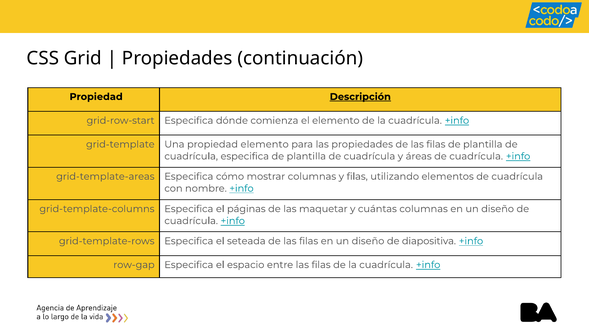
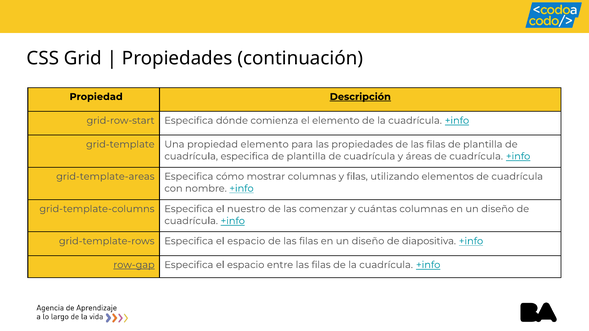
páginas: páginas -> nuestro
maquetar: maquetar -> comenzar
grid-template-rows Especifica el seteada: seteada -> espacio
row-gap underline: none -> present
